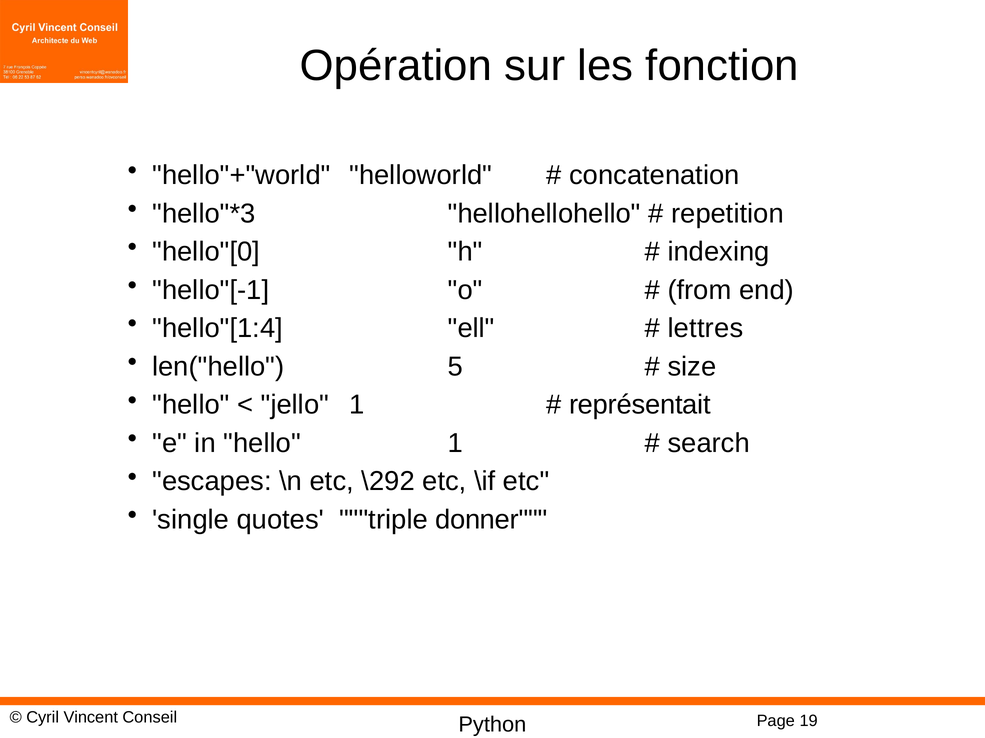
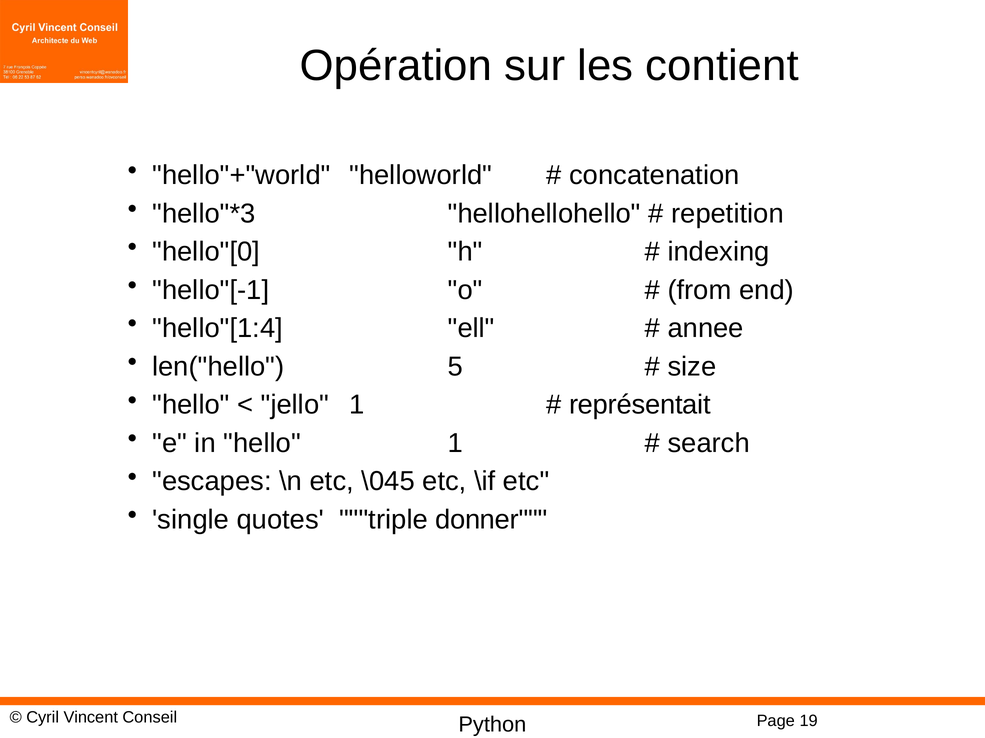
fonction: fonction -> contient
lettres: lettres -> annee
\292: \292 -> \045
